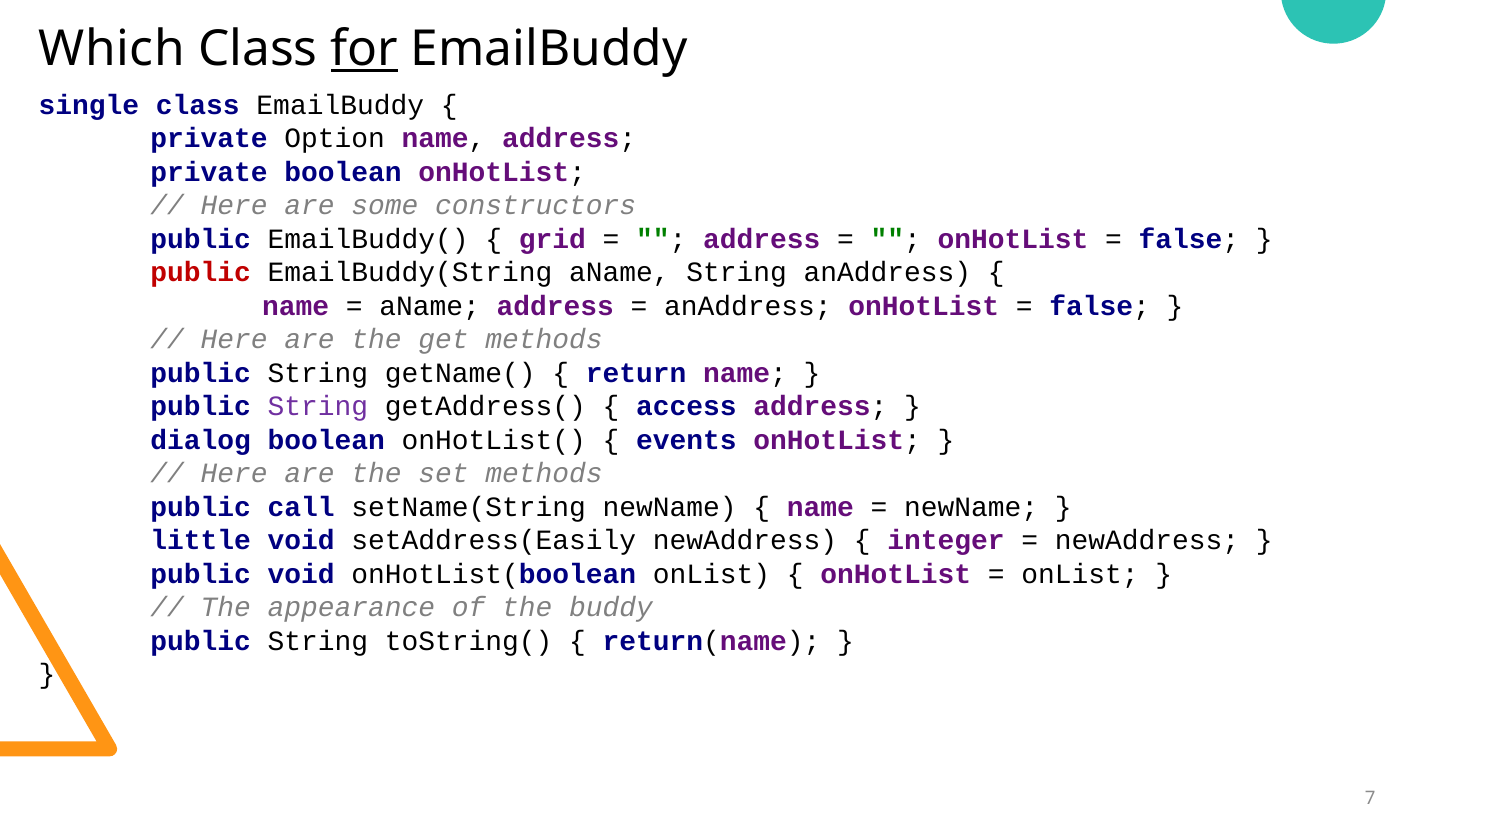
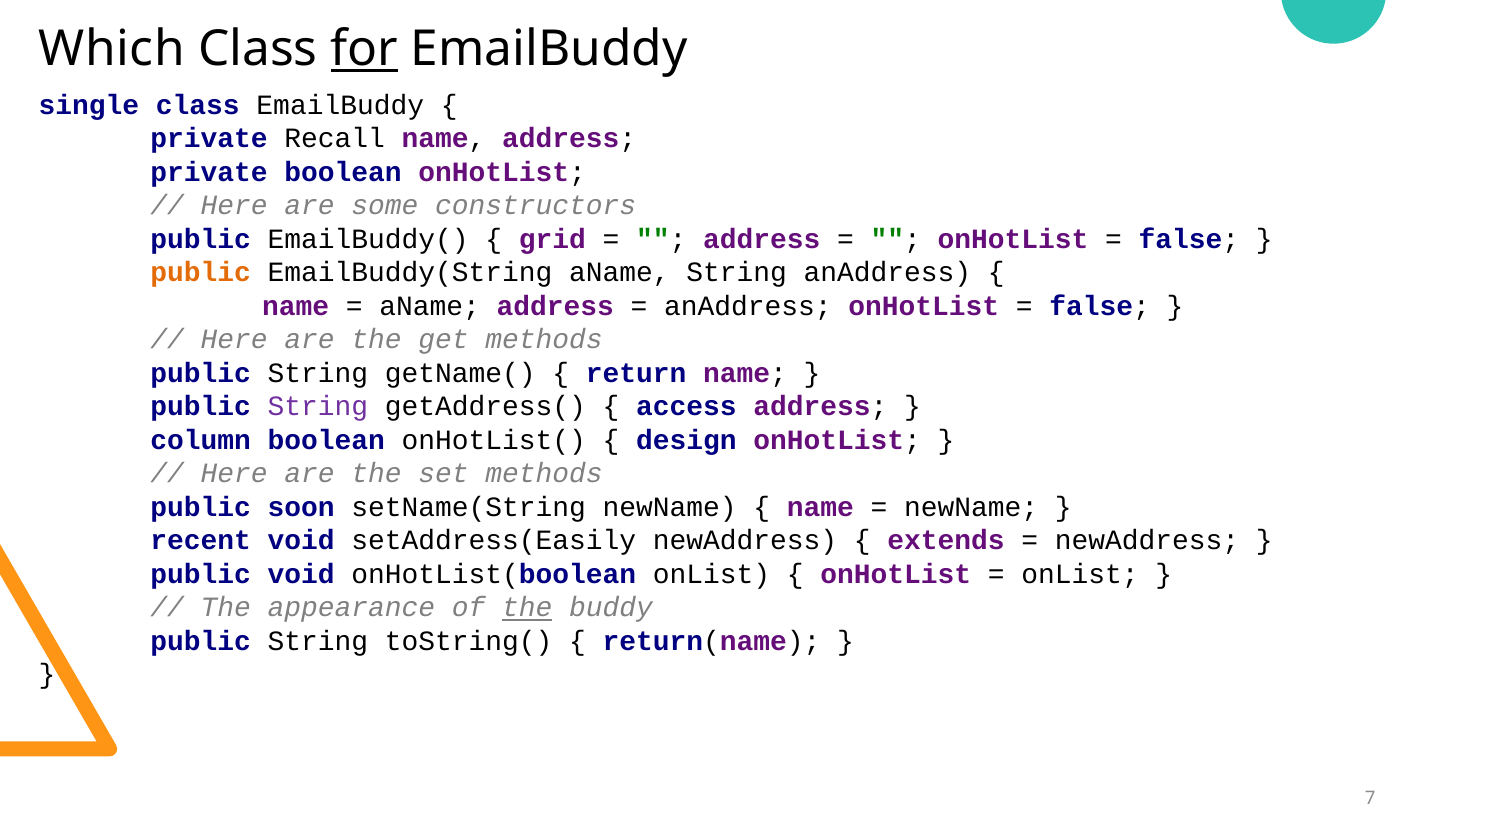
Option: Option -> Recall
public at (201, 272) colour: red -> orange
dialog: dialog -> column
events: events -> design
call: call -> soon
little: little -> recent
integer: integer -> extends
the at (527, 607) underline: none -> present
